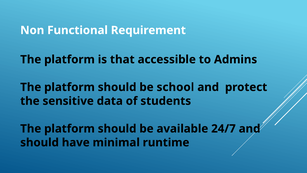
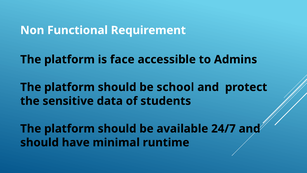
that: that -> face
